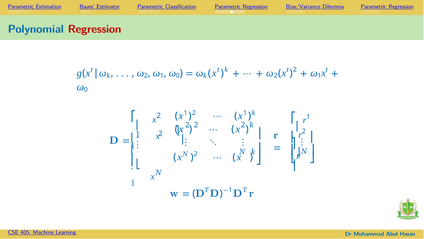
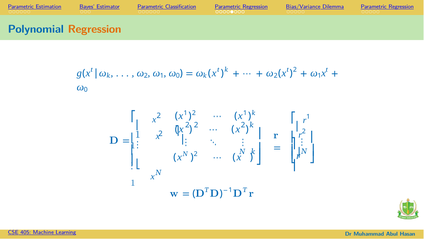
Regression at (95, 29) colour: red -> orange
